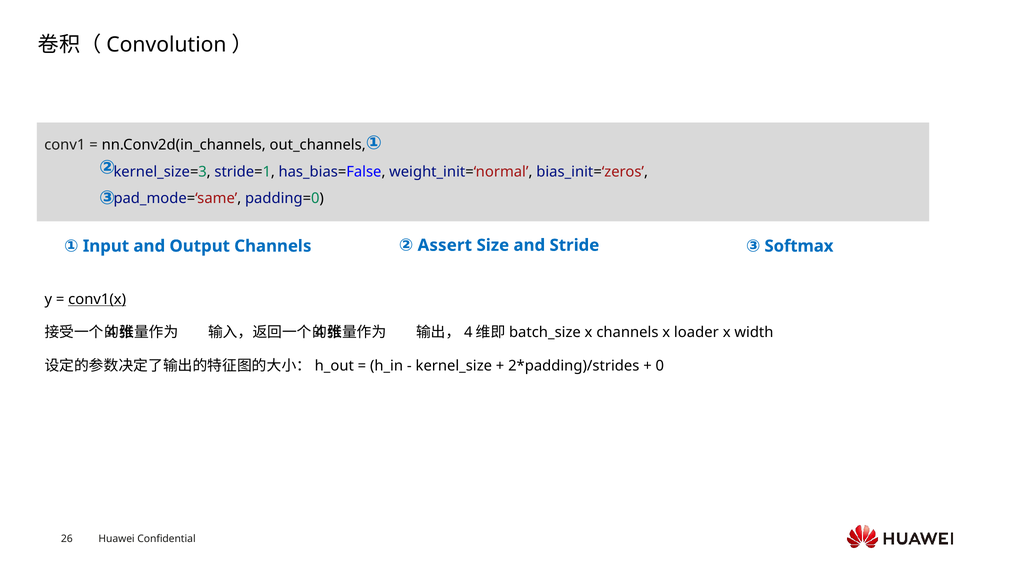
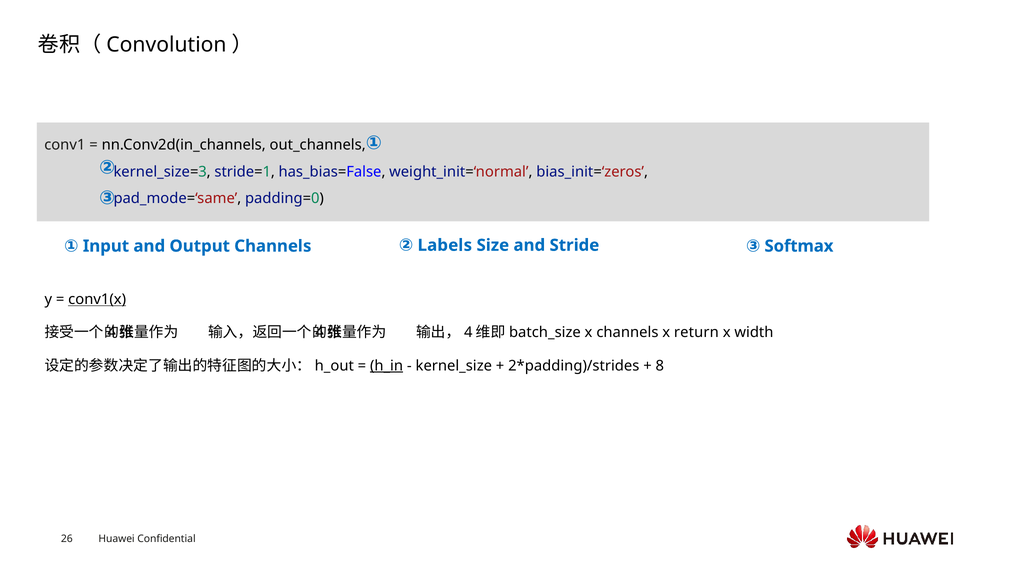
Assert: Assert -> Labels
loader: loader -> return
h_in underline: none -> present
0: 0 -> 8
